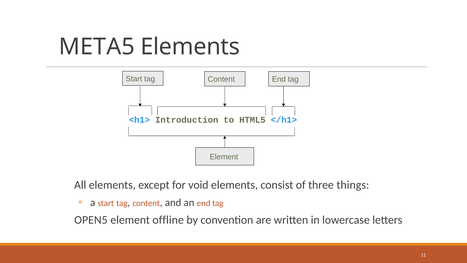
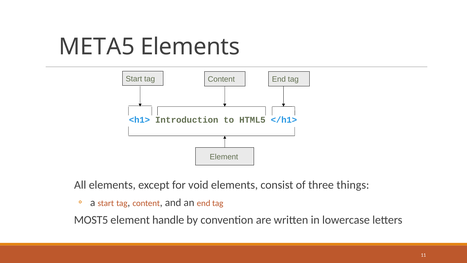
OPEN5: OPEN5 -> MOST5
offline: offline -> handle
